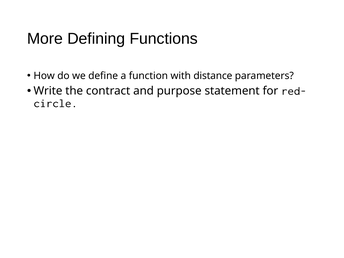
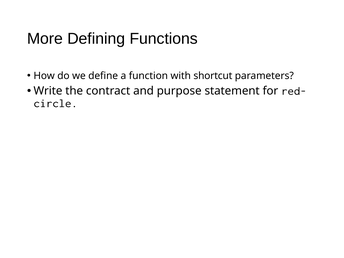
distance: distance -> shortcut
